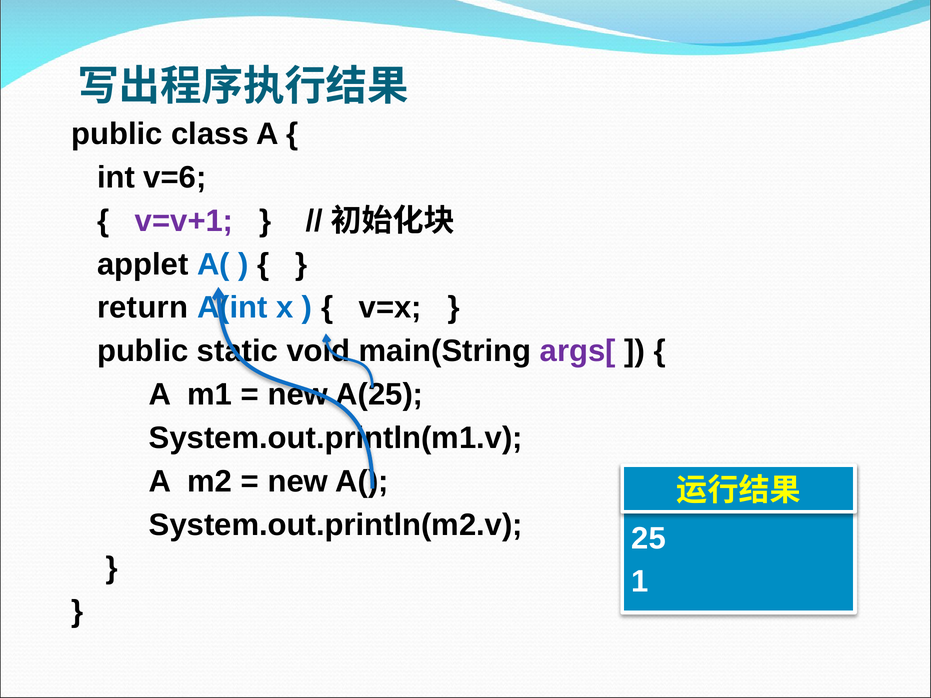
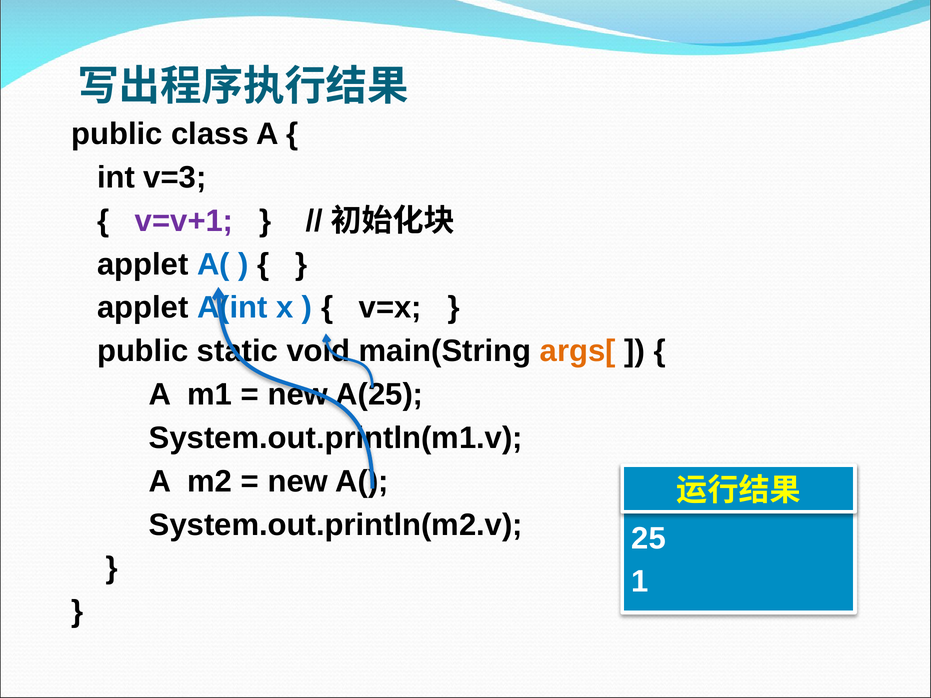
v=6: v=6 -> v=3
return at (143, 308): return -> applet
args[ colour: purple -> orange
